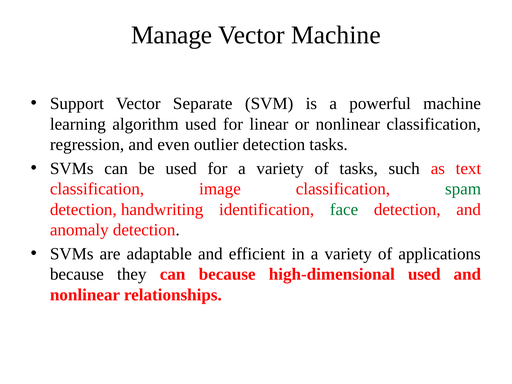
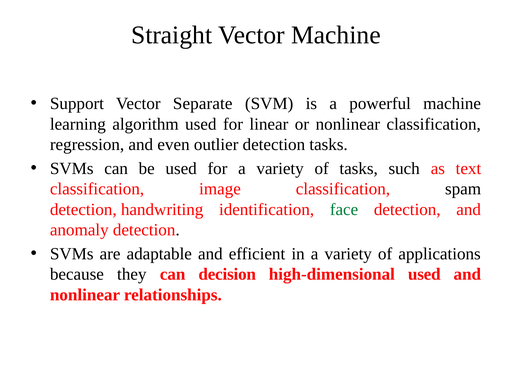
Manage: Manage -> Straight
spam colour: green -> black
can because: because -> decision
